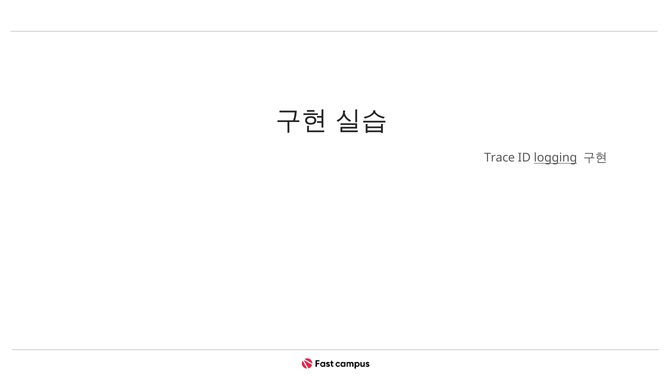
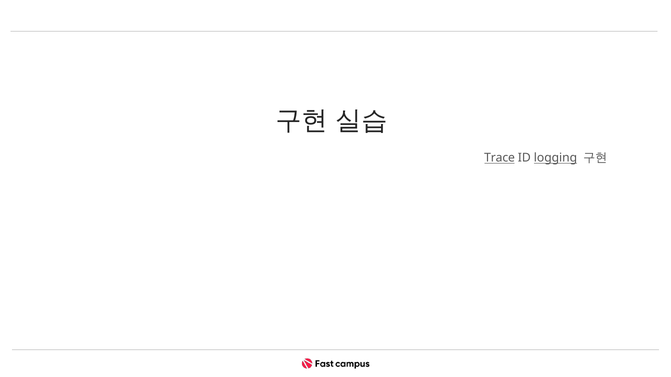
Trace underline: none -> present
